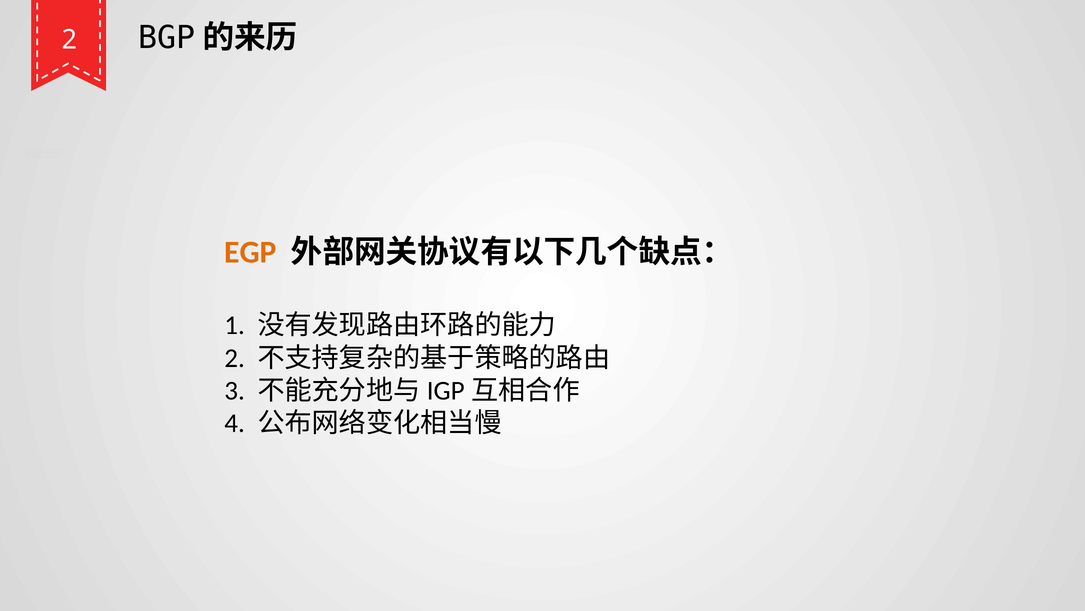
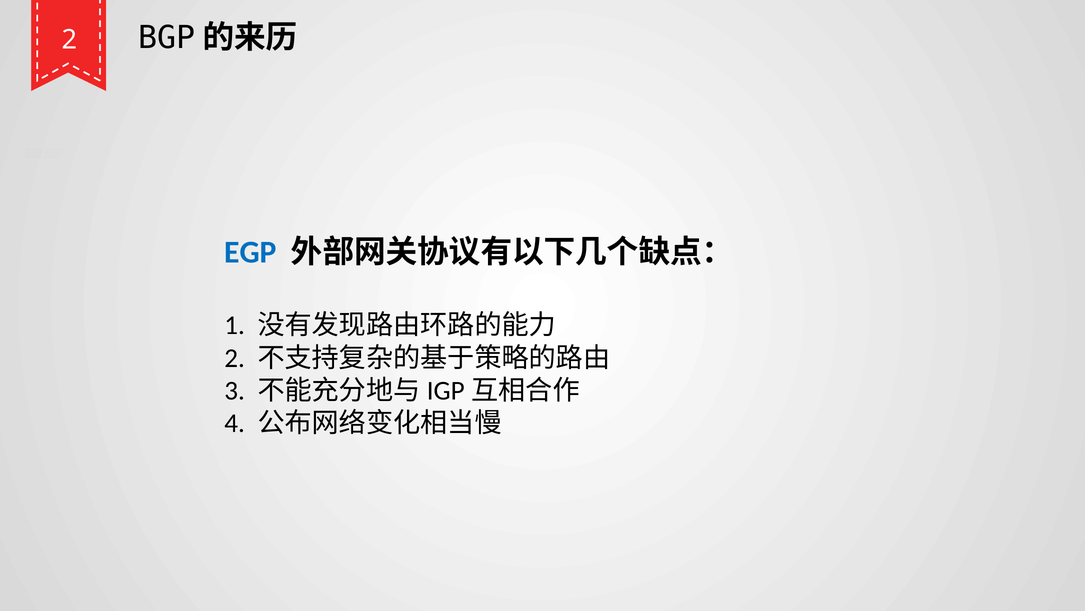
EGP colour: orange -> blue
